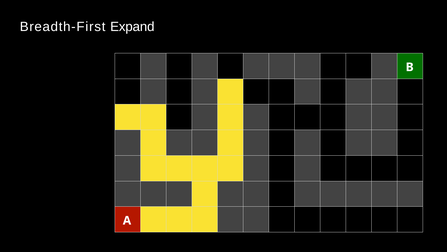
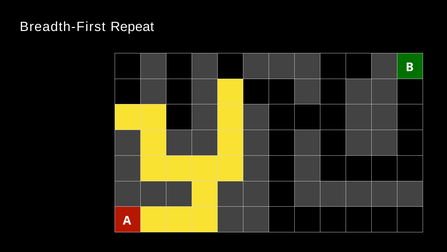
Expand: Expand -> Repeat
